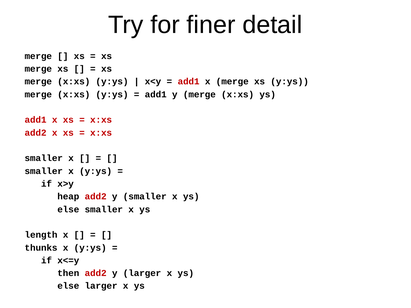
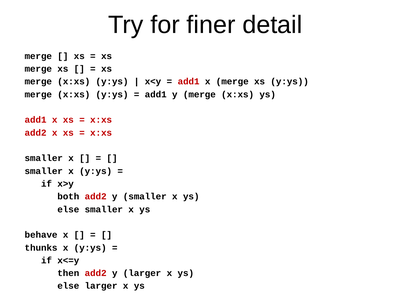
heap: heap -> both
length: length -> behave
